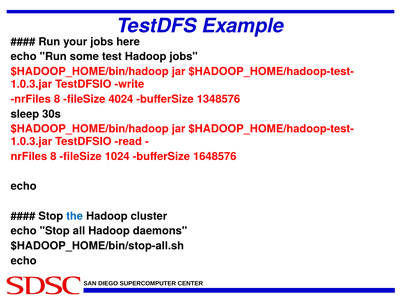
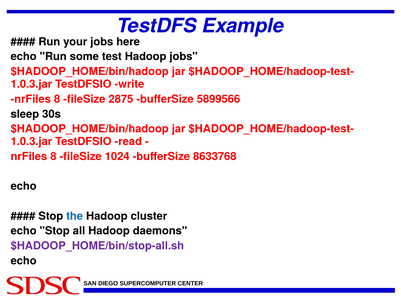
4024: 4024 -> 2875
1348576: 1348576 -> 5899566
1648576: 1648576 -> 8633768
$HADOOP_HOME/bin/stop-all.sh colour: black -> purple
